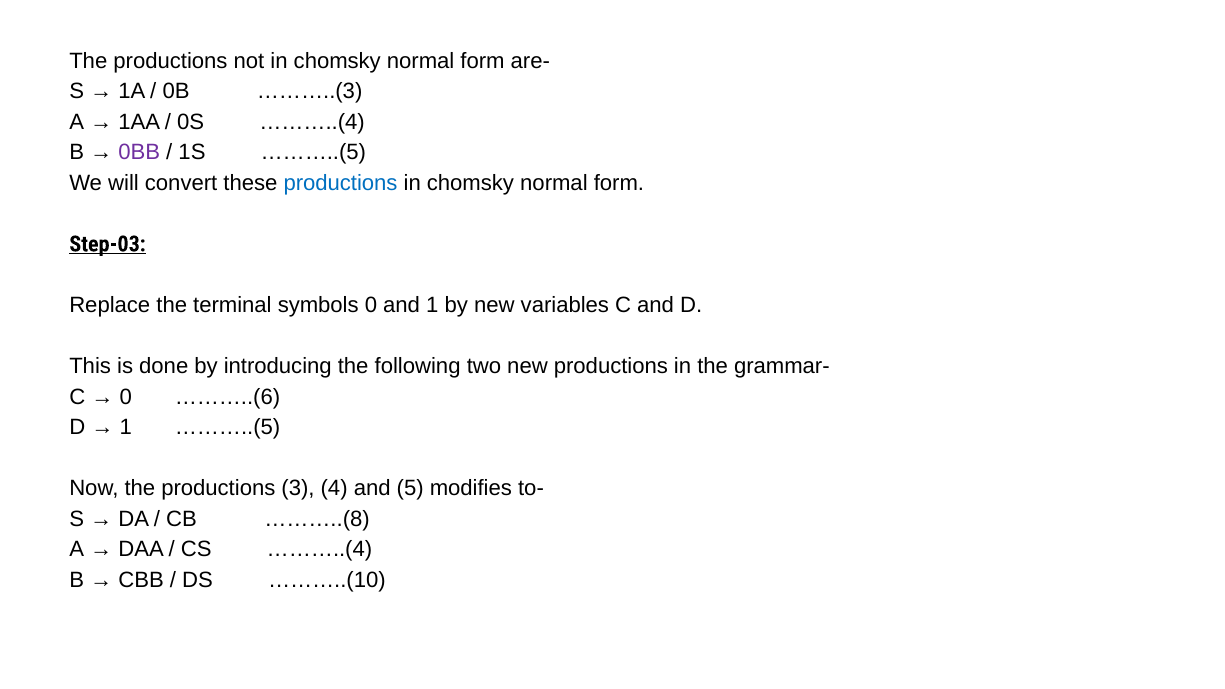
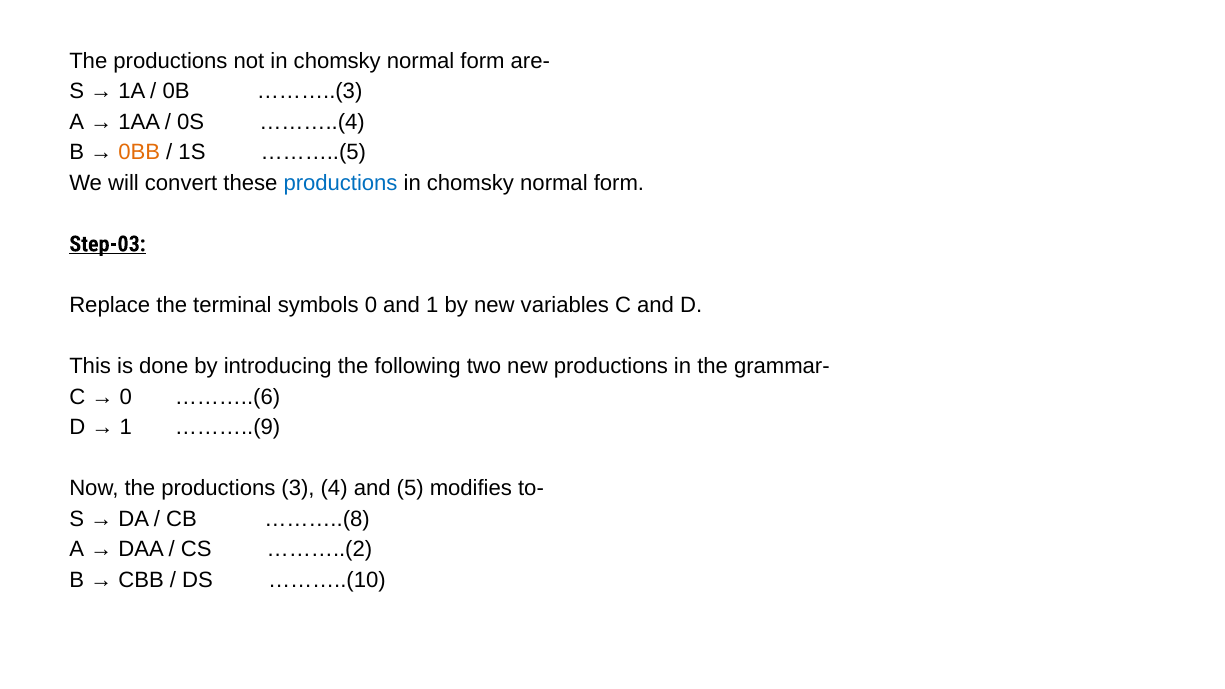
0BB colour: purple -> orange
1 ………..(5: ………..(5 -> ………..(9
CS ………..(4: ………..(4 -> ………..(2
